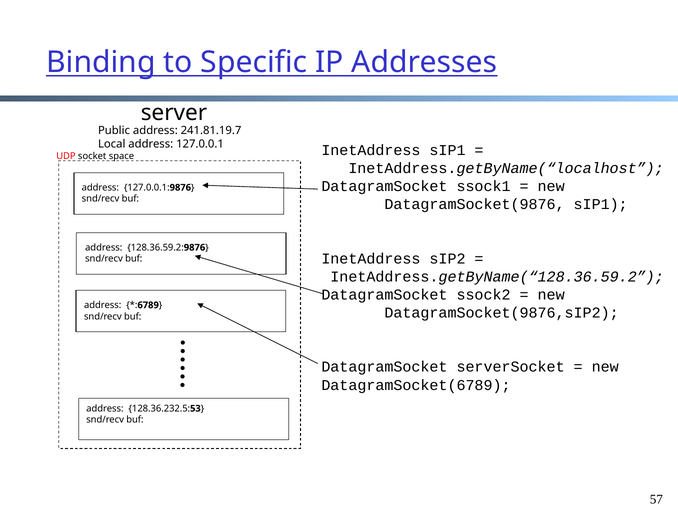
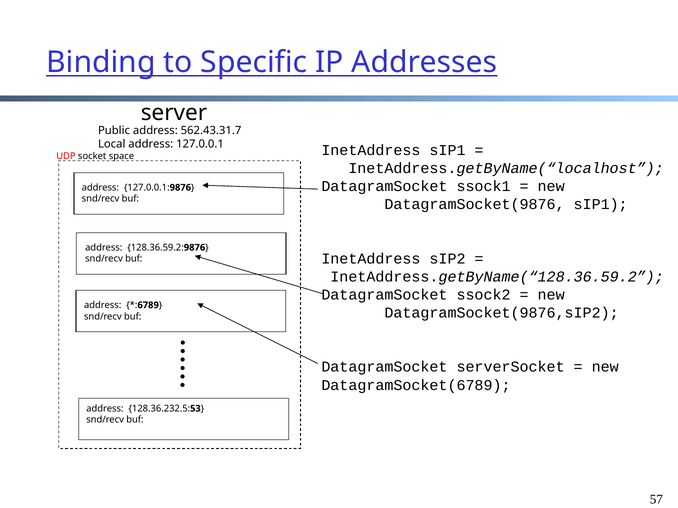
241.81.19.7: 241.81.19.7 -> 562.43.31.7
